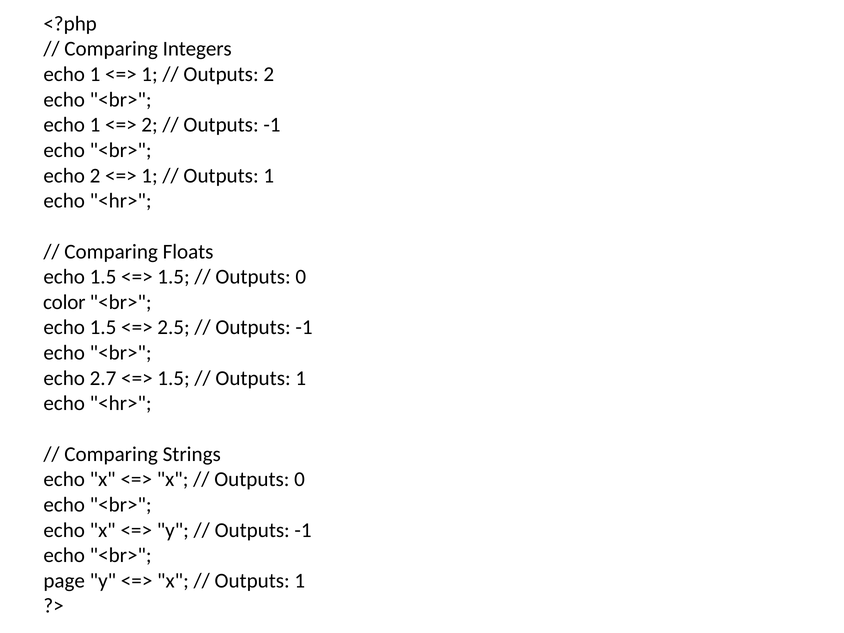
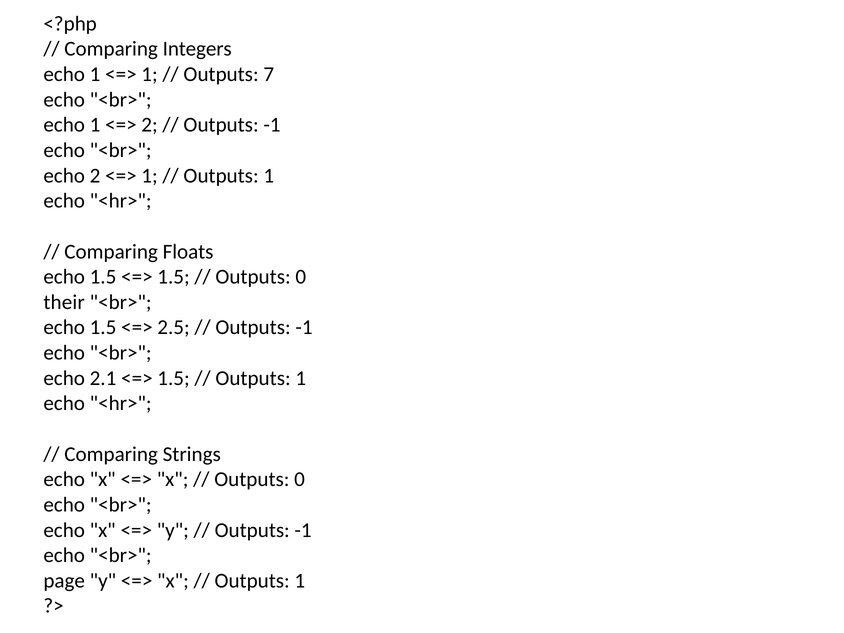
Outputs 2: 2 -> 7
color: color -> their
2.7: 2.7 -> 2.1
